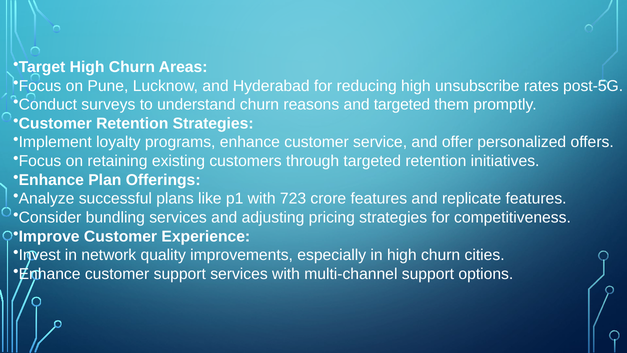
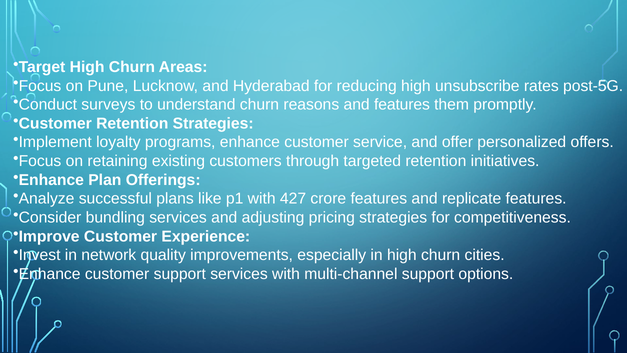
and targeted: targeted -> features
723: 723 -> 427
